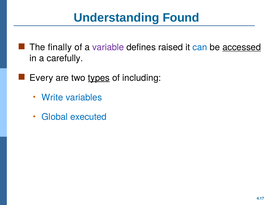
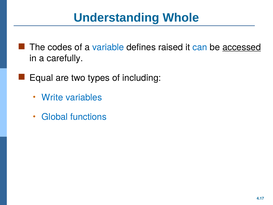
Found: Found -> Whole
finally: finally -> codes
variable colour: purple -> blue
Every: Every -> Equal
types underline: present -> none
executed: executed -> functions
